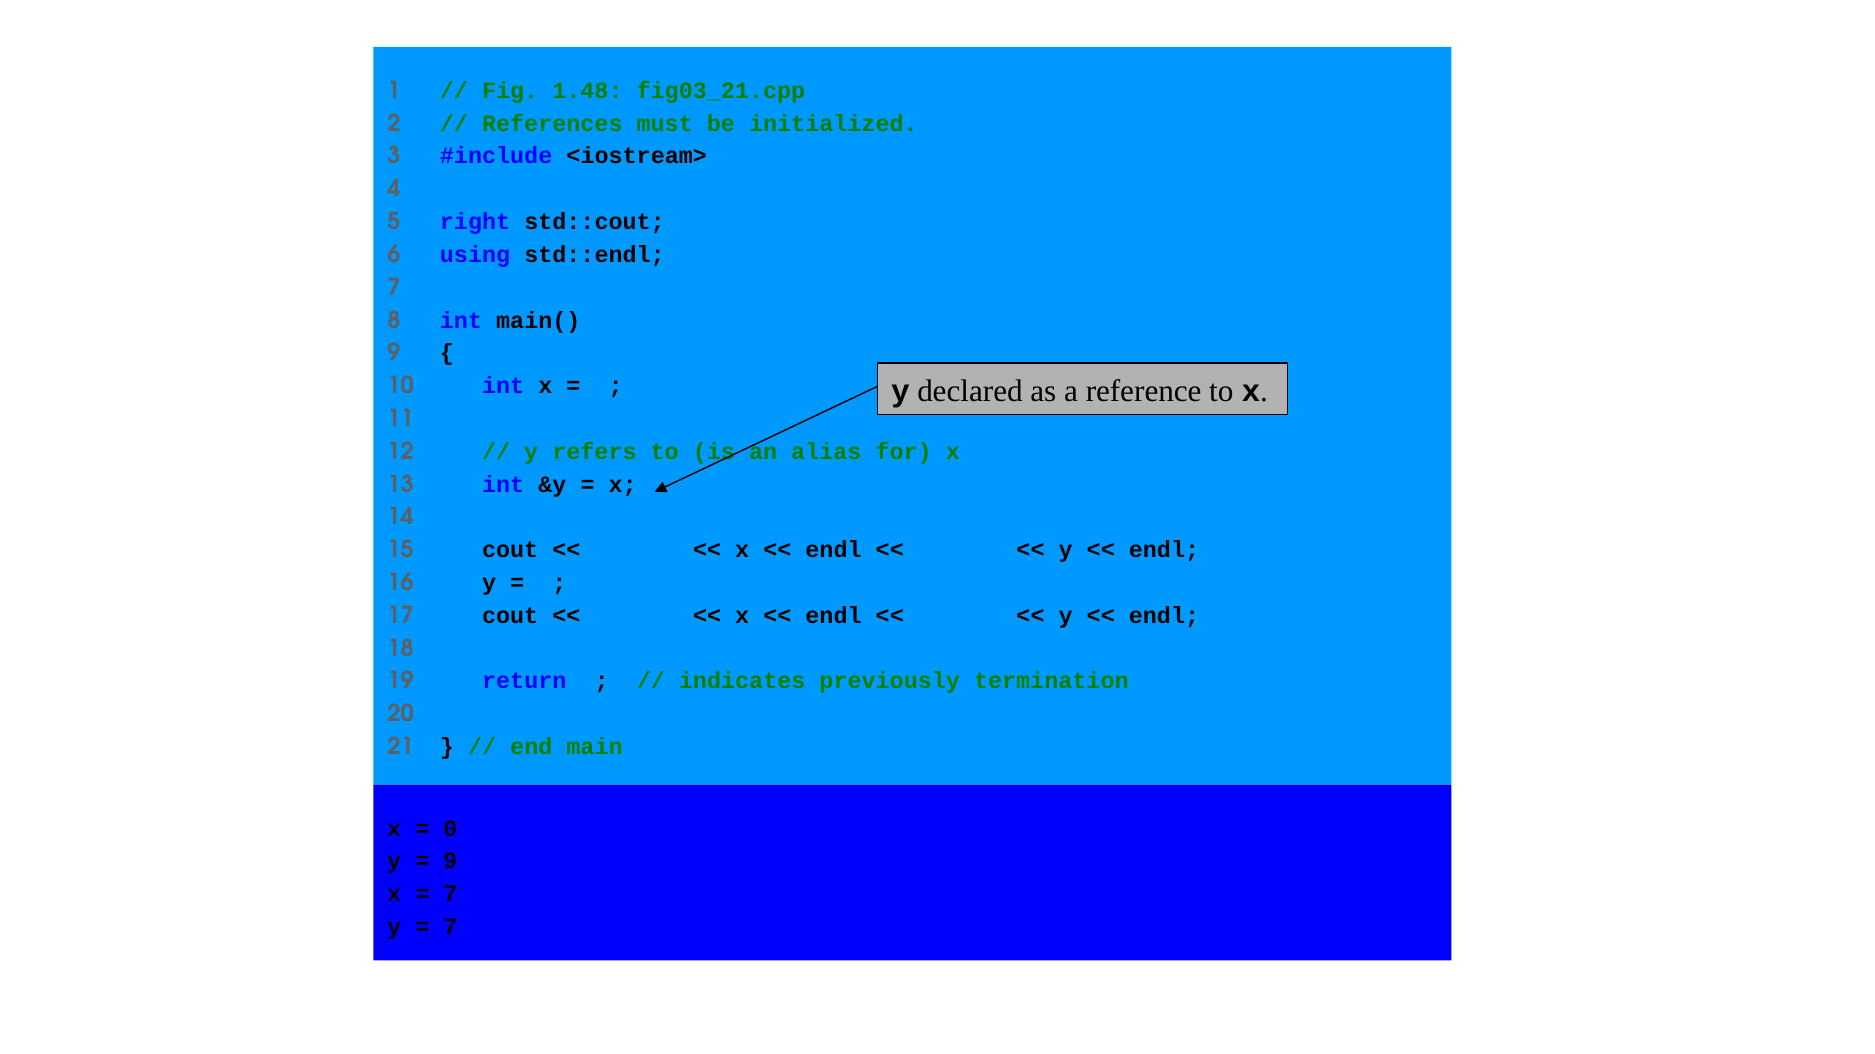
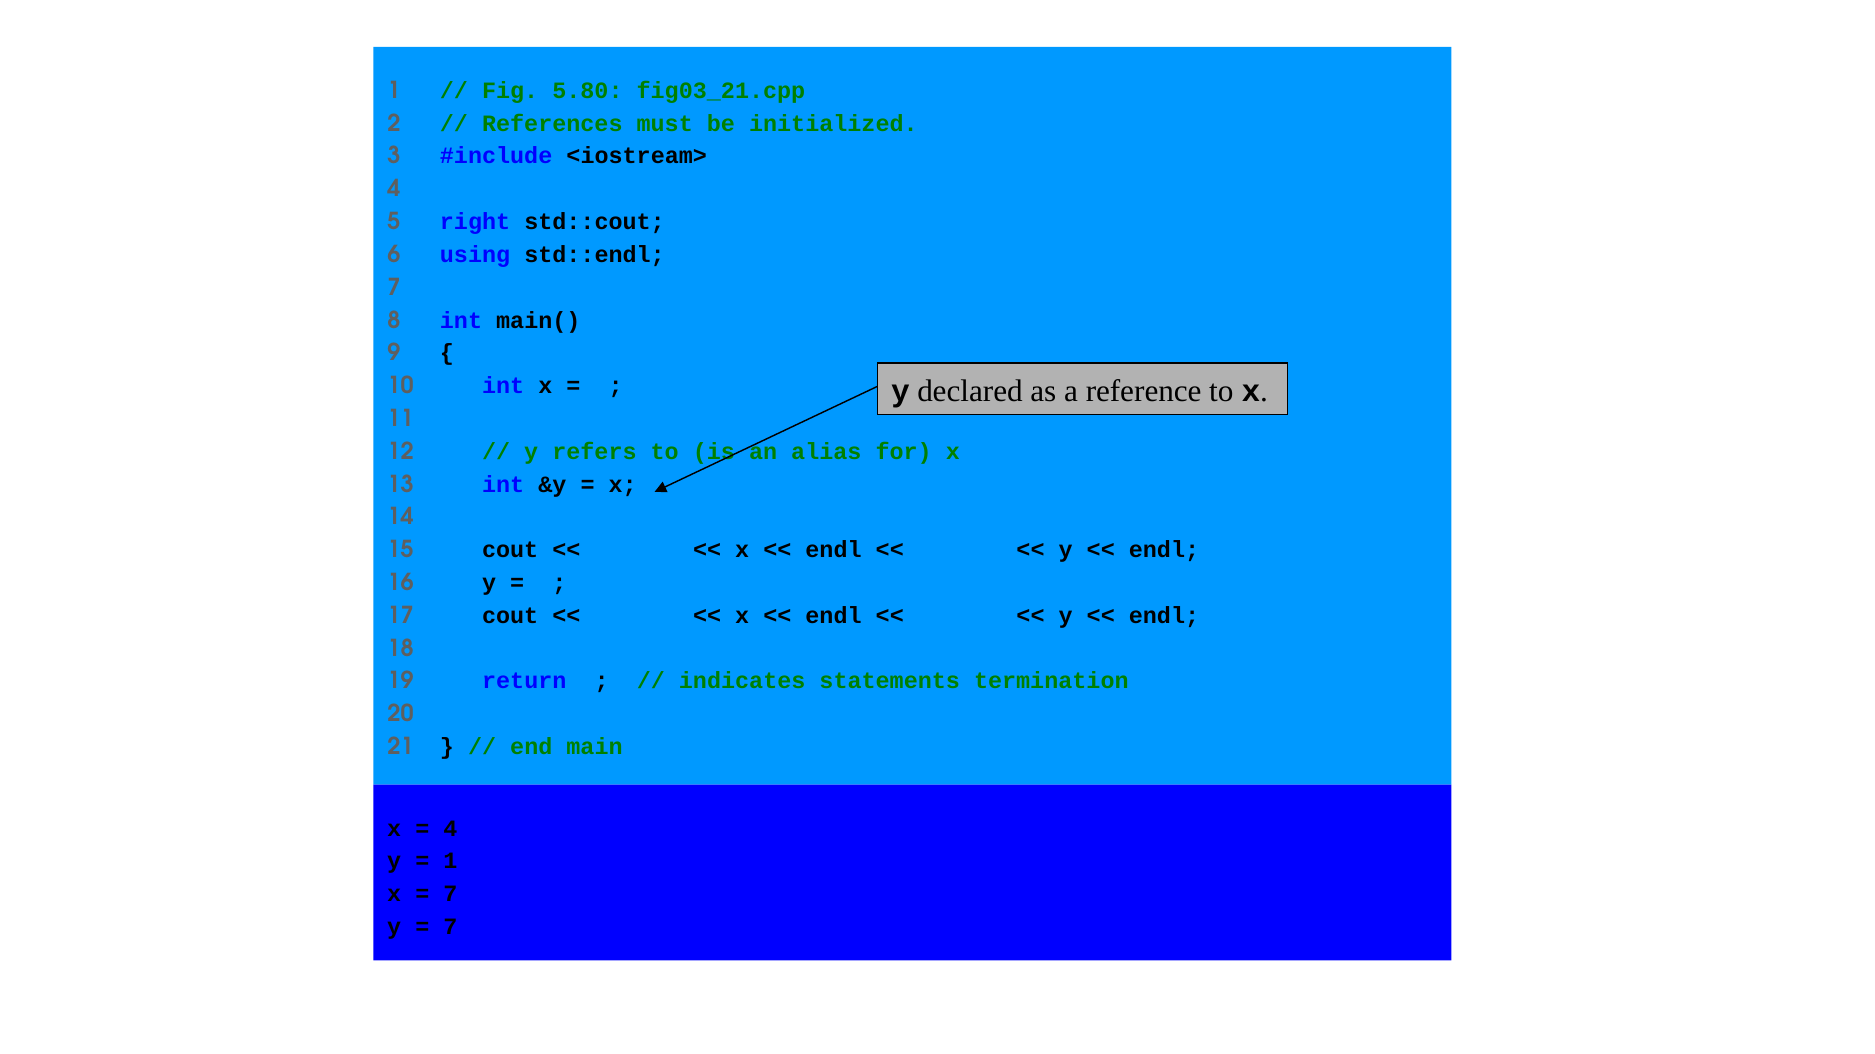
1.48: 1.48 -> 5.80
previously: previously -> statements
0 at (450, 829): 0 -> 4
9 at (450, 862): 9 -> 1
